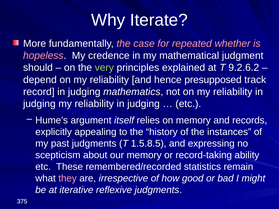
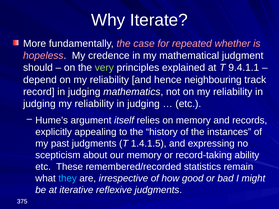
9.2.6.2: 9.2.6.2 -> 9.4.1.1
presupposed: presupposed -> neighbouring
1.5.8.5: 1.5.8.5 -> 1.4.1.5
they colour: pink -> light blue
